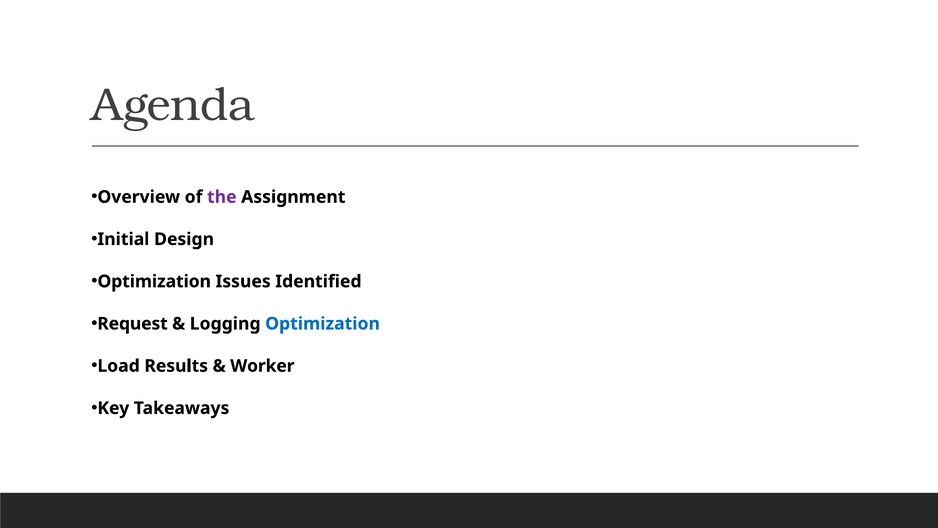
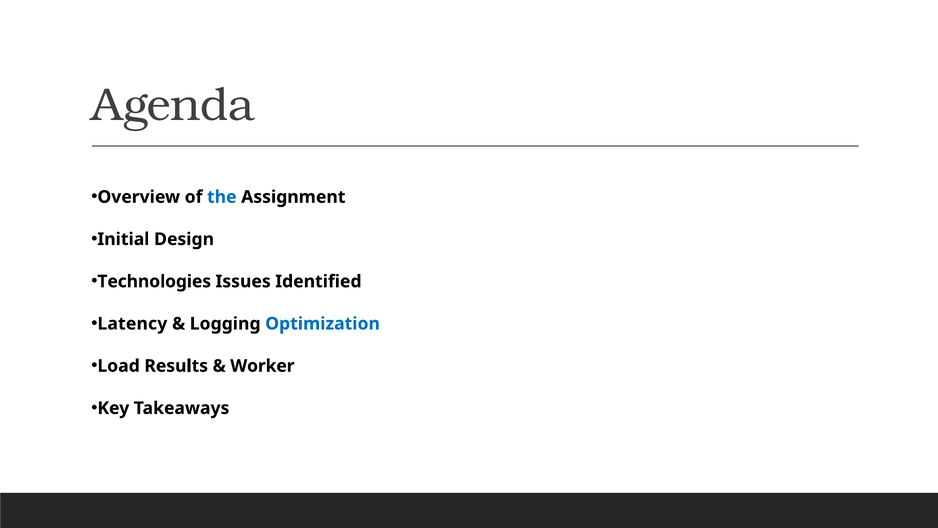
the colour: purple -> blue
Optimization at (154, 281): Optimization -> Technologies
Request: Request -> Latency
